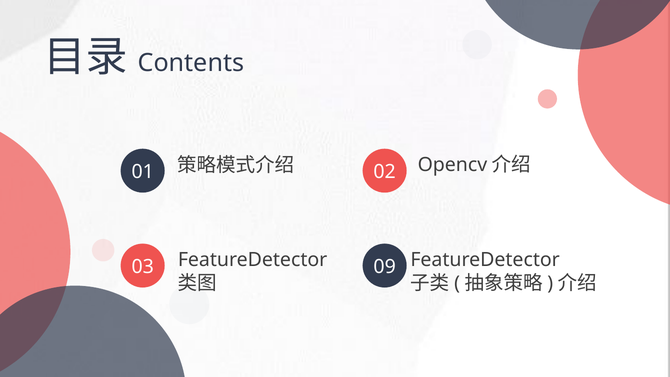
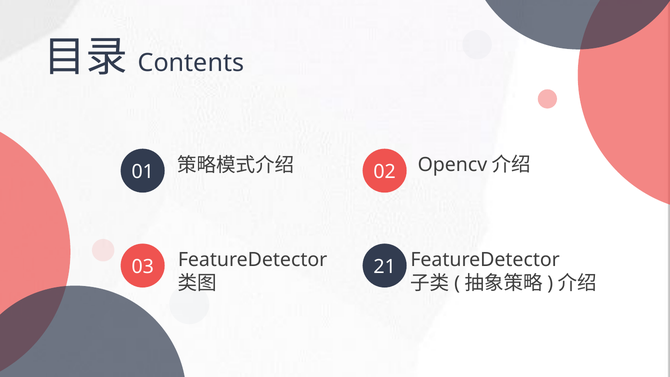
09: 09 -> 21
